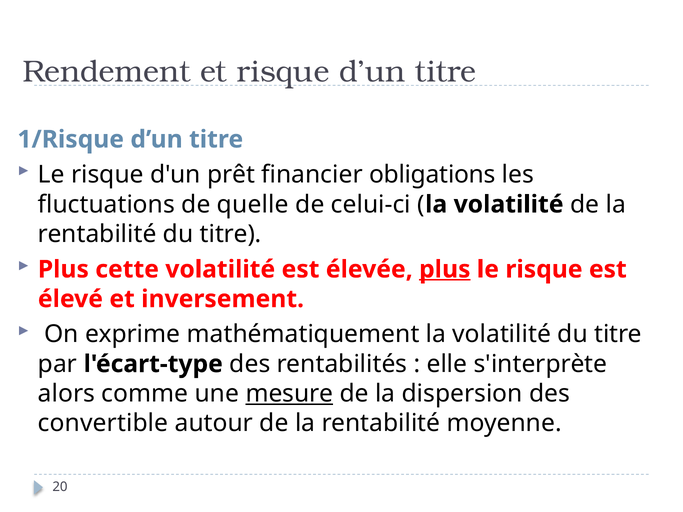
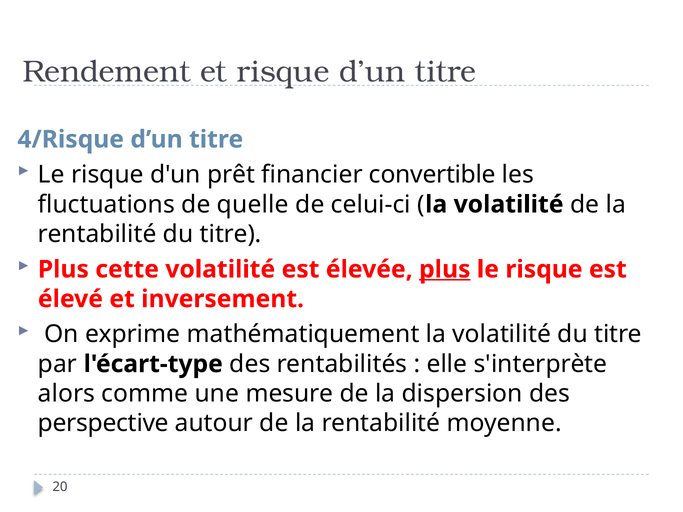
1/Risque: 1/Risque -> 4/Risque
obligations: obligations -> convertible
mesure underline: present -> none
convertible: convertible -> perspective
